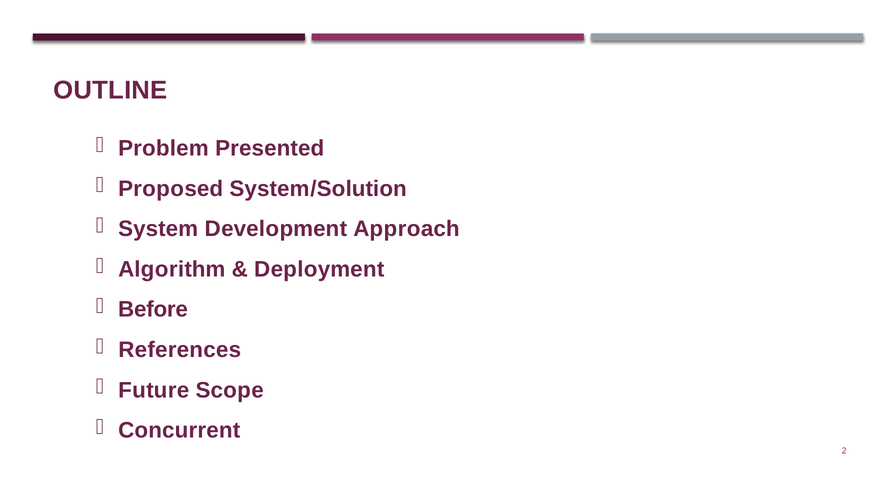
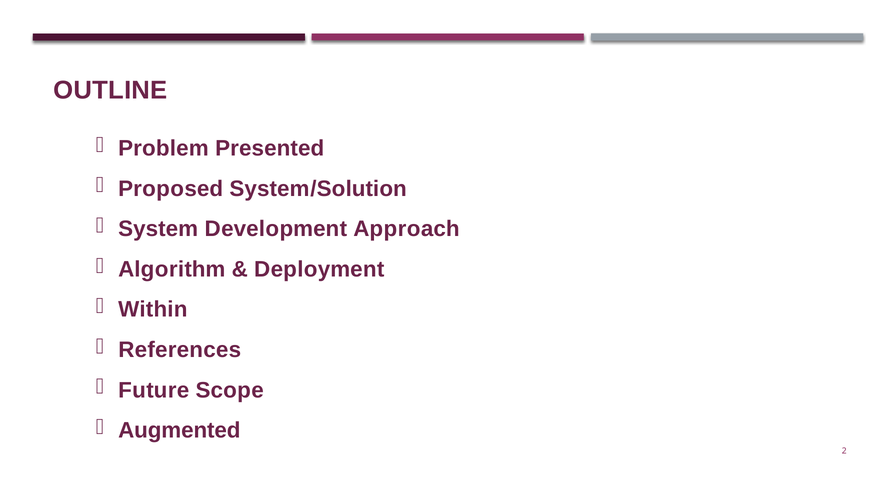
Before: Before -> Within
Concurrent: Concurrent -> Augmented
